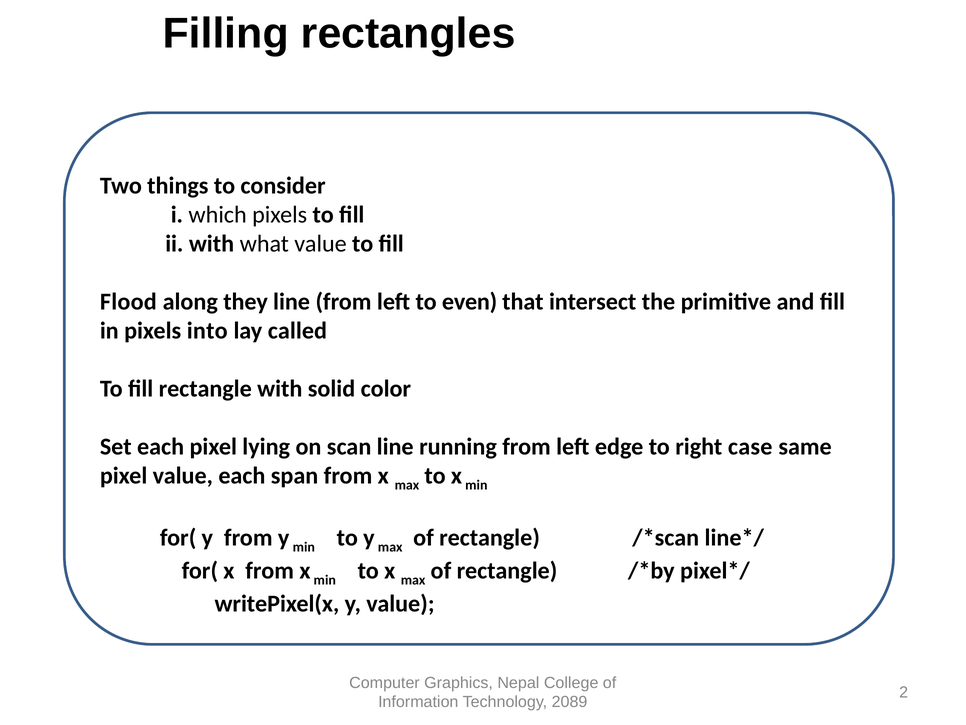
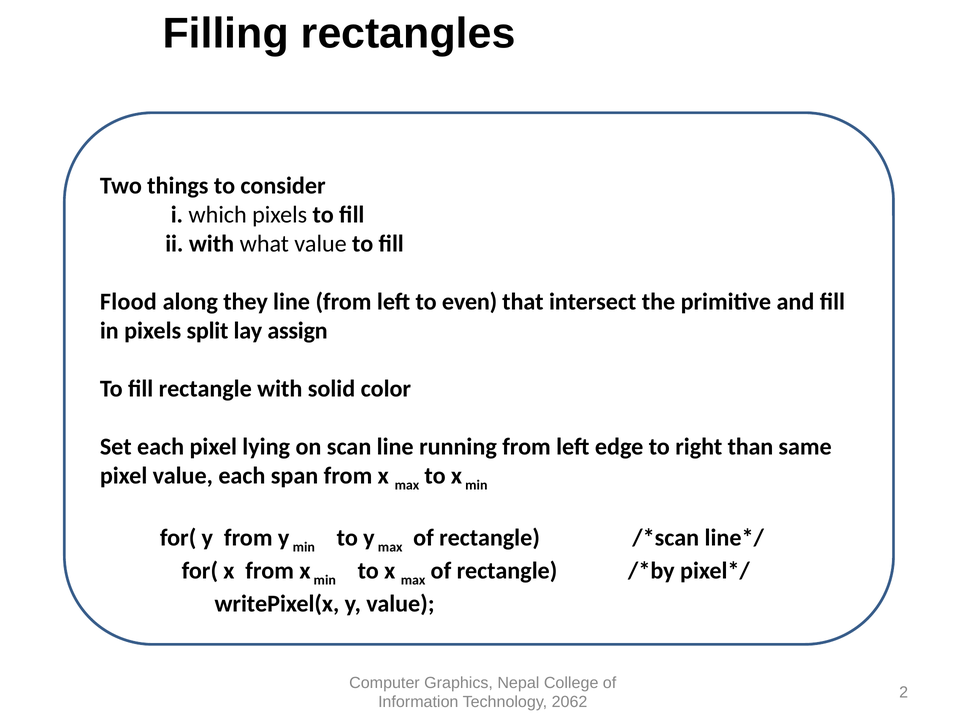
into: into -> split
called: called -> assign
case: case -> than
2089: 2089 -> 2062
